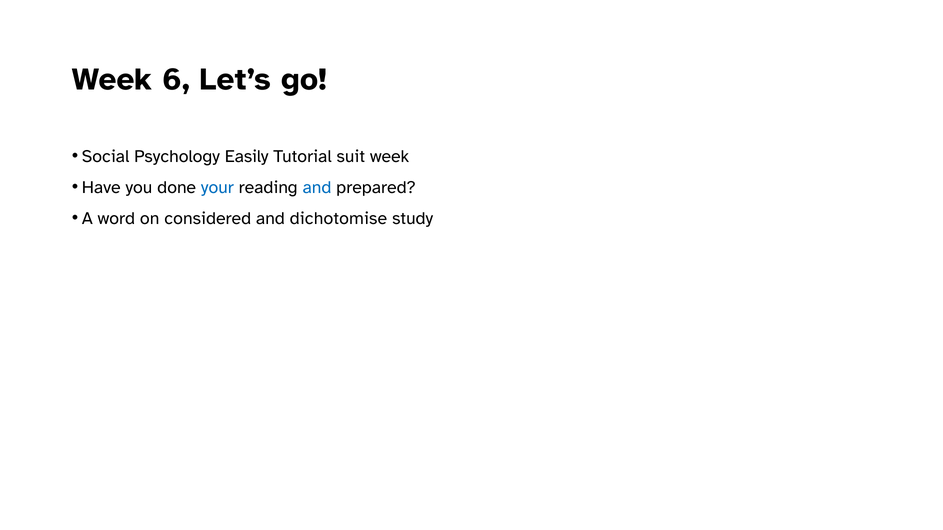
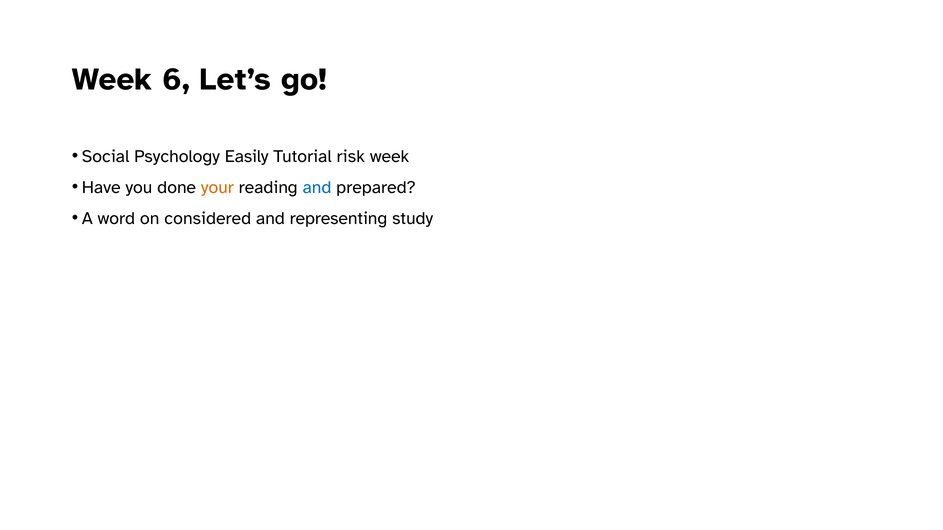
suit: suit -> risk
your colour: blue -> orange
dichotomise: dichotomise -> representing
